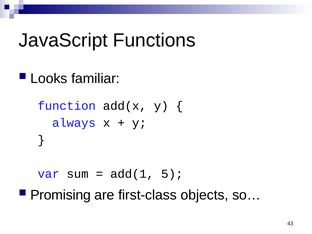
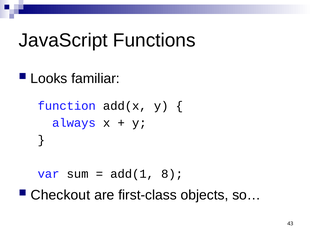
5: 5 -> 8
Promising: Promising -> Checkout
